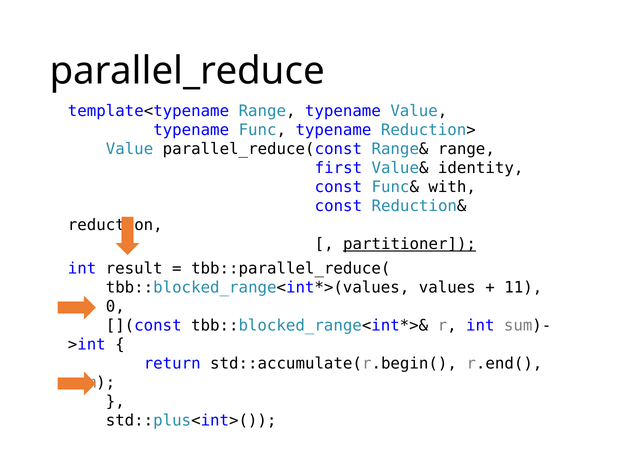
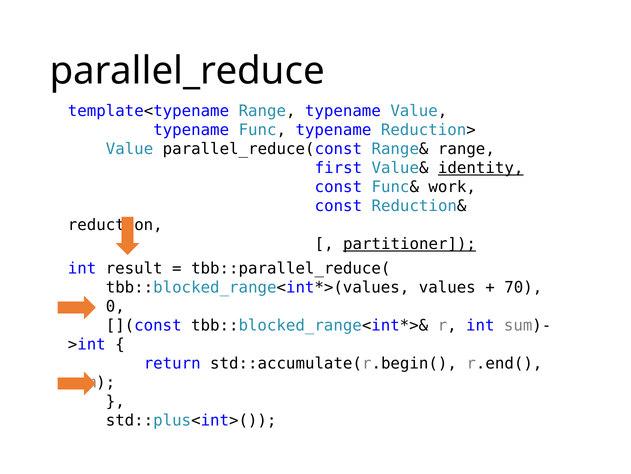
identity underline: none -> present
with: with -> work
11: 11 -> 70
